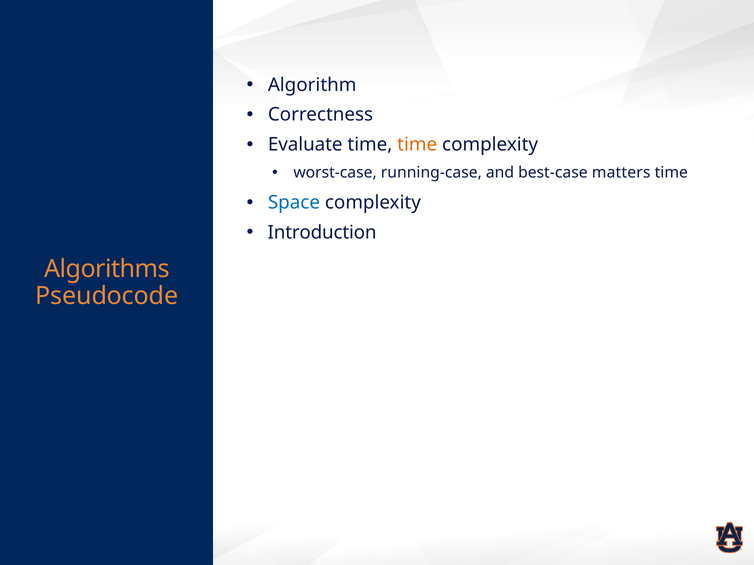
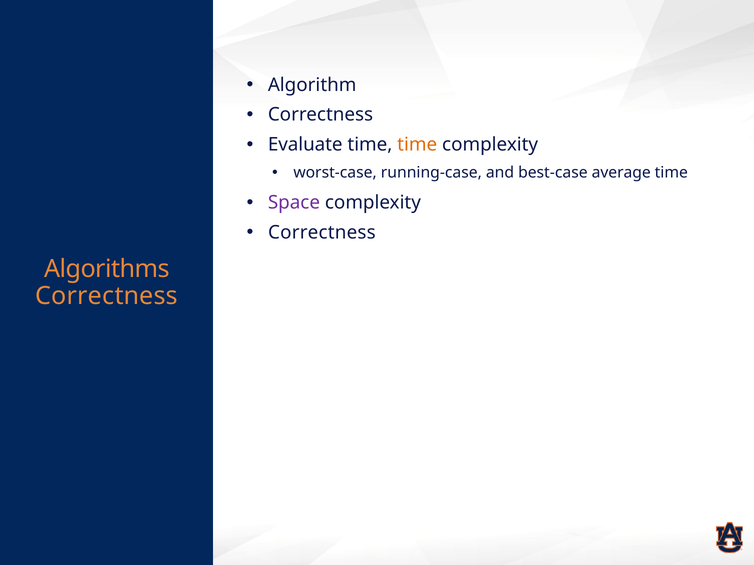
matters: matters -> average
Space colour: blue -> purple
Introduction at (322, 233): Introduction -> Correctness
Pseudocode at (107, 296): Pseudocode -> Correctness
